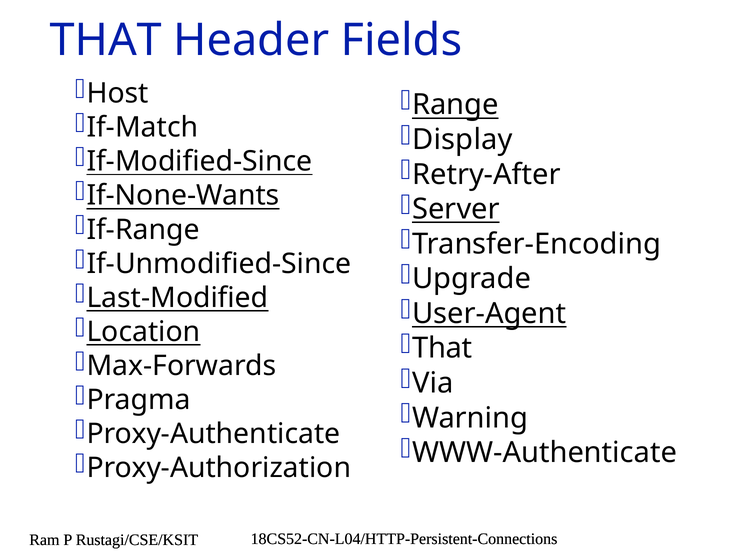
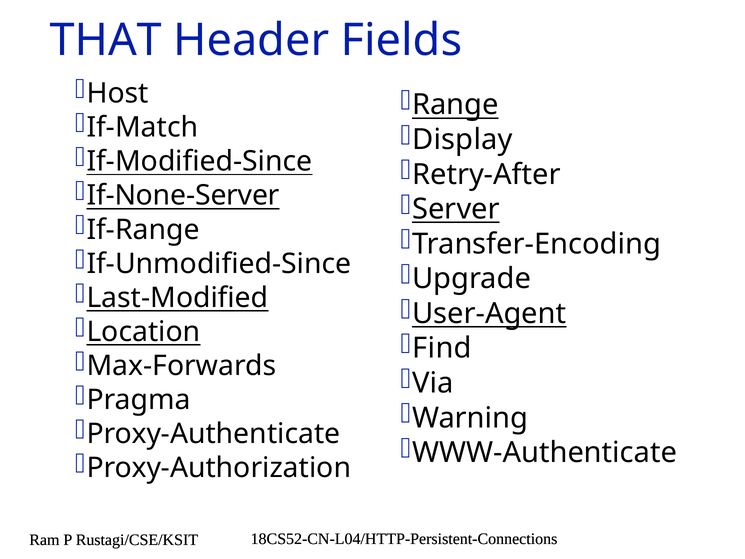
If-None-Wants: If-None-Wants -> If-None-Server
That at (442, 348): That -> Find
